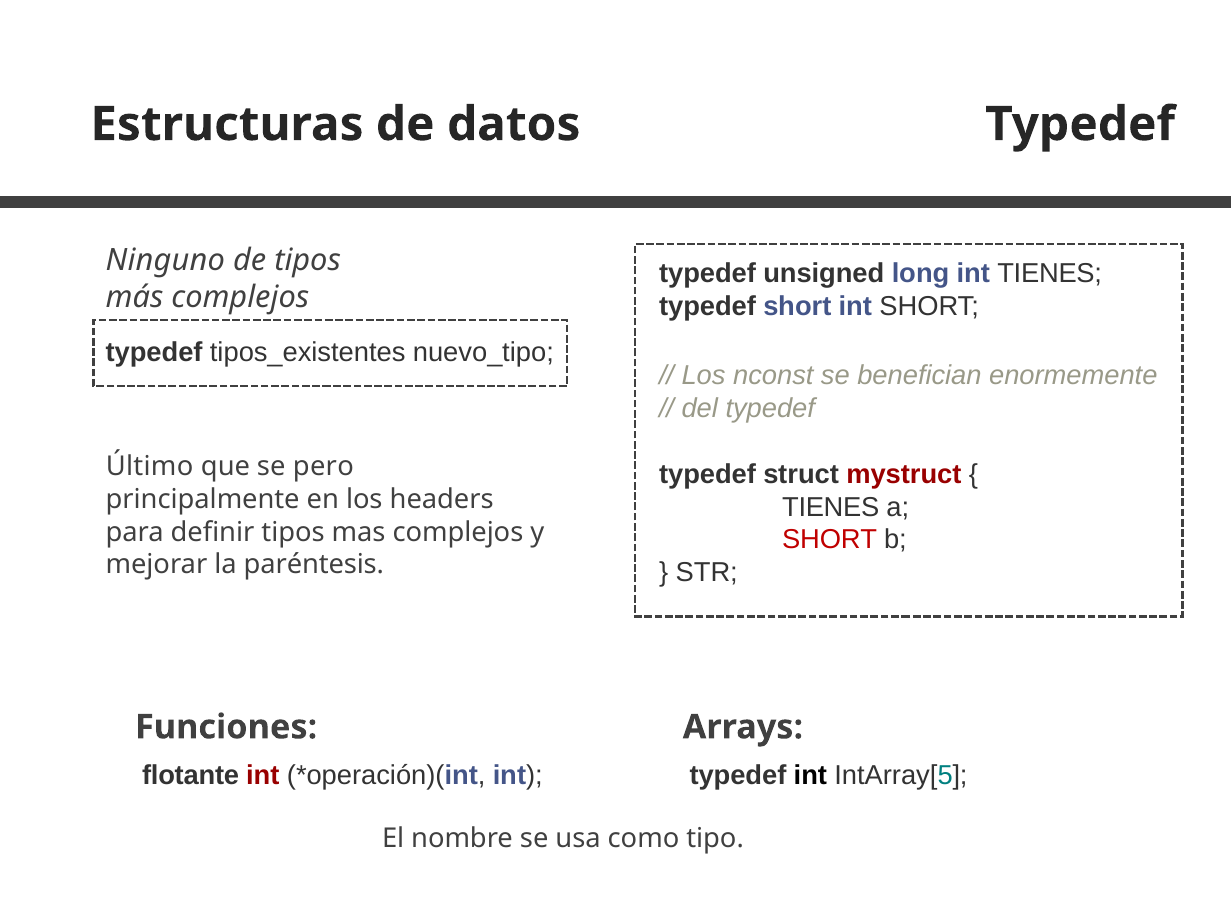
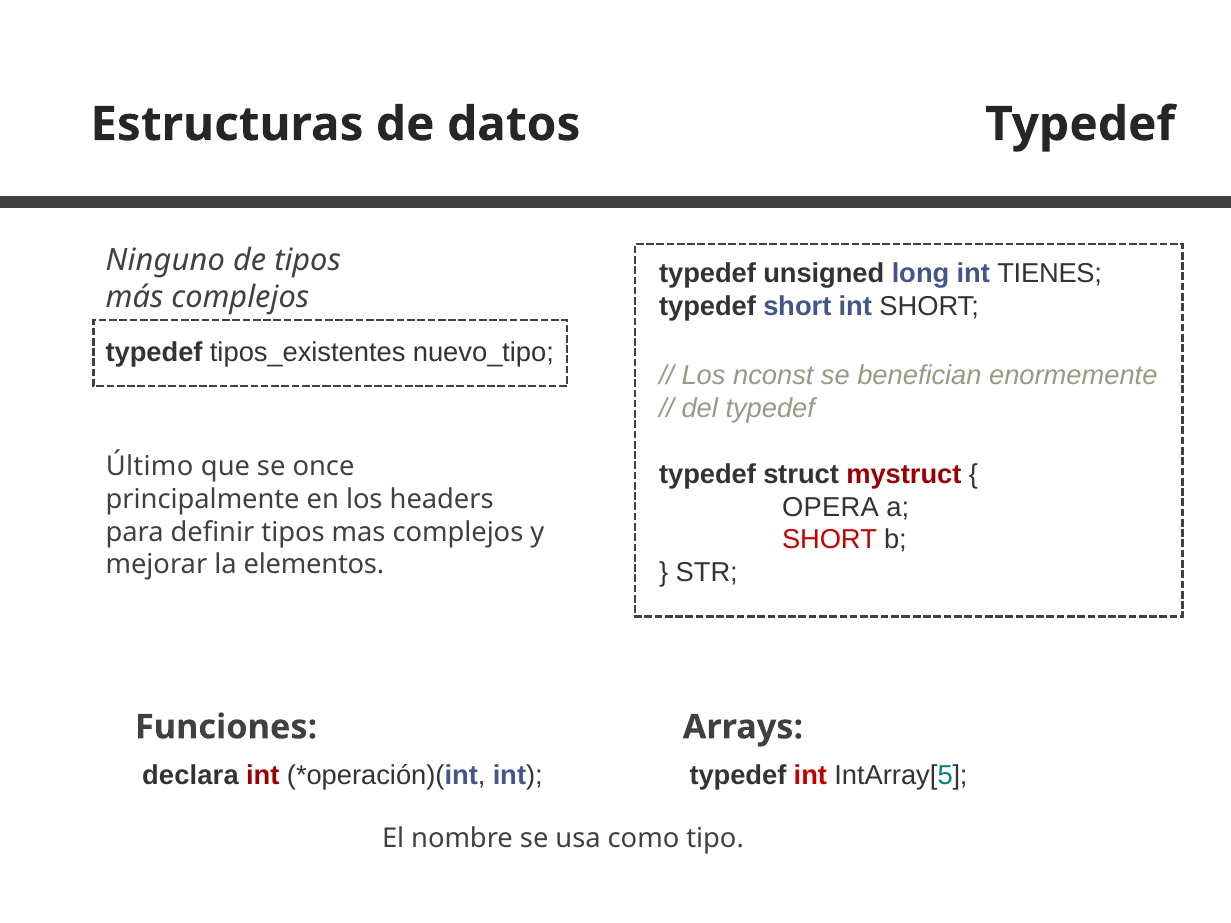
pero: pero -> once
TIENES at (831, 507): TIENES -> OPERA
paréntesis: paréntesis -> elementos
flotante: flotante -> declara
int at (810, 776) colour: black -> red
